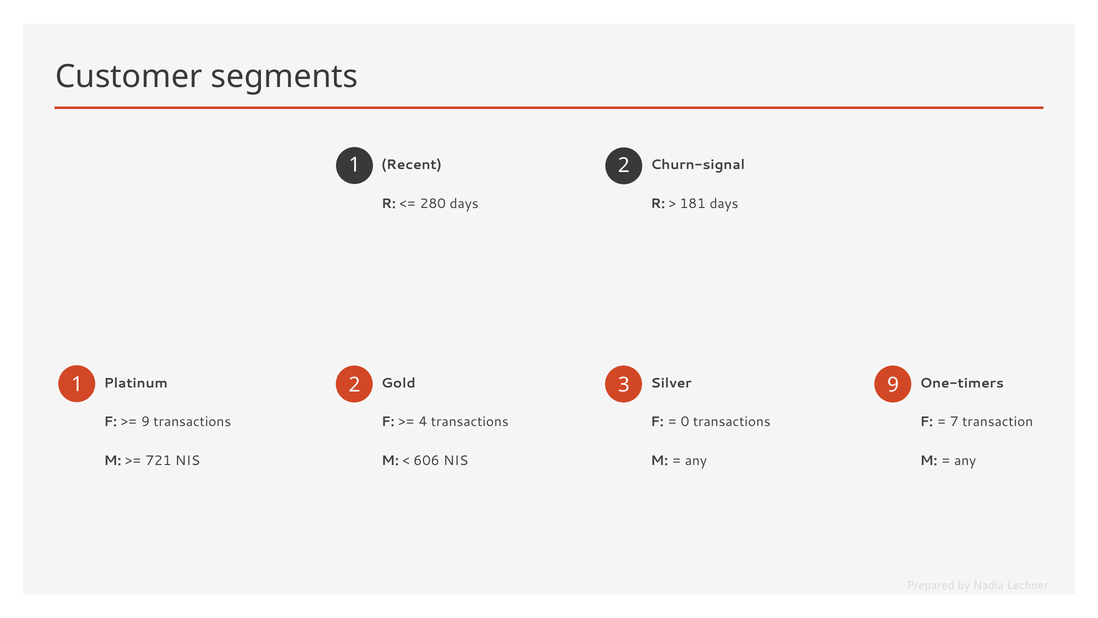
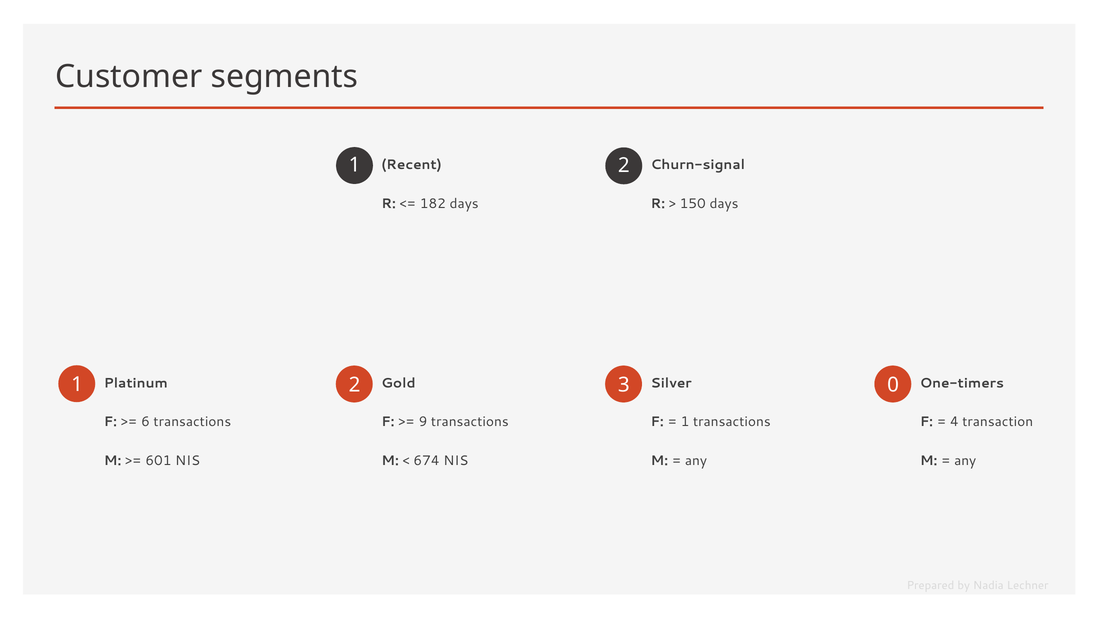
280: 280 -> 182
181: 181 -> 150
3 9: 9 -> 0
4: 4 -> 9
0 at (685, 422): 0 -> 1
7: 7 -> 4
9 at (145, 422): 9 -> 6
721: 721 -> 601
606: 606 -> 674
